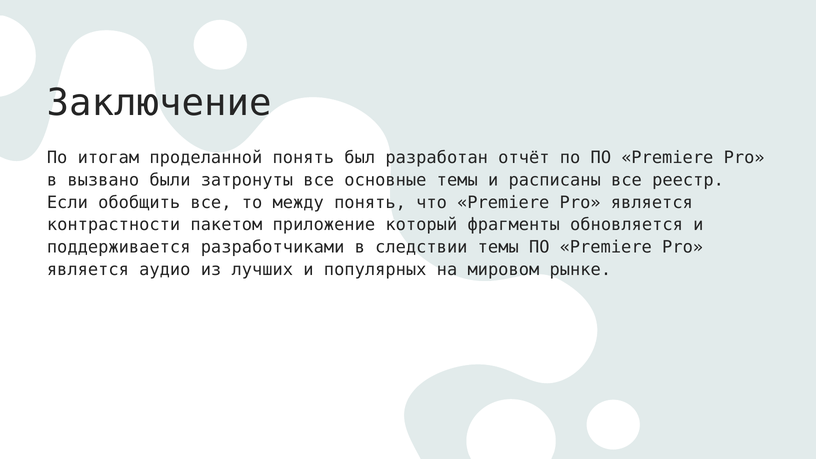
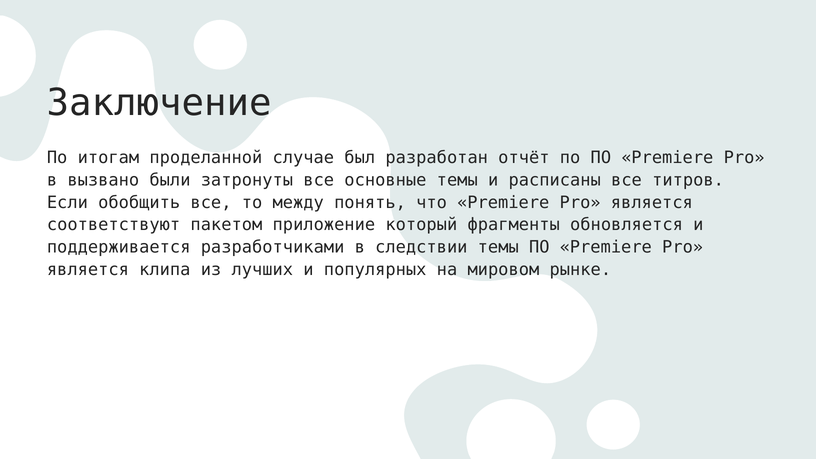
проделанной понять: понять -> случае
реестр: реестр -> титров
контрастности: контрастности -> соответствуют
аудио: аудио -> клипа
